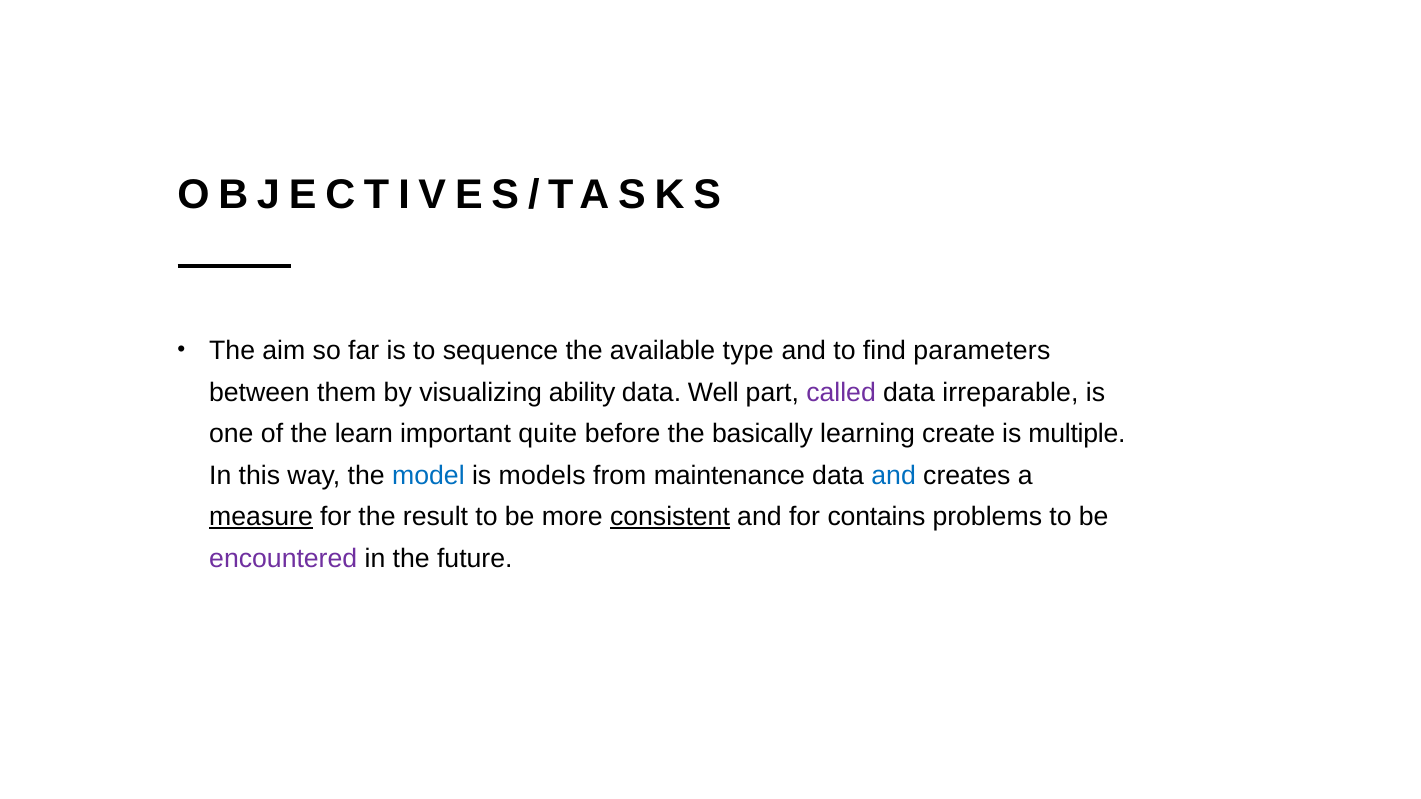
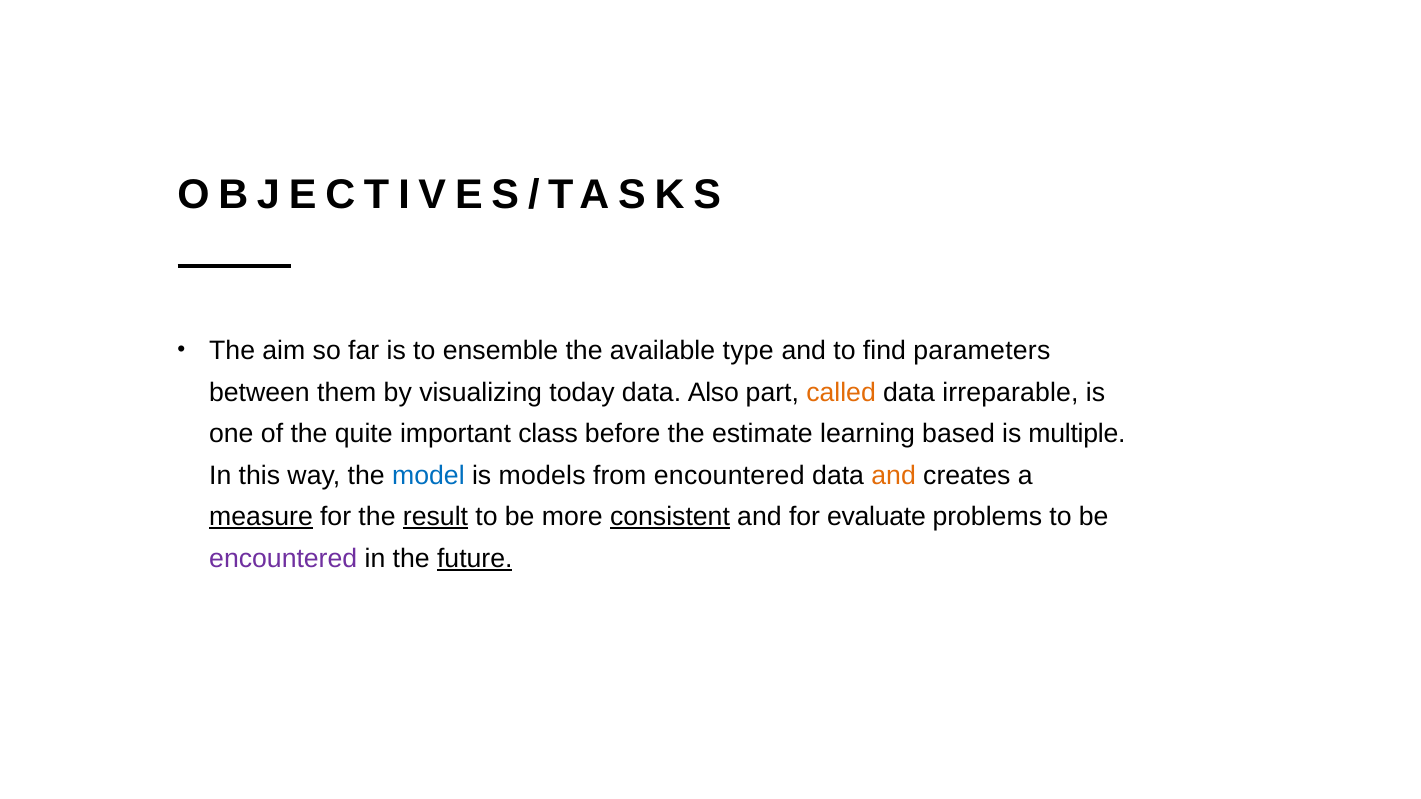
sequence: sequence -> ensemble
ability: ability -> today
Well: Well -> Also
called colour: purple -> orange
learn: learn -> quite
quite: quite -> class
basically: basically -> estimate
create: create -> based
from maintenance: maintenance -> encountered
and at (894, 475) colour: blue -> orange
result underline: none -> present
contains: contains -> evaluate
future underline: none -> present
